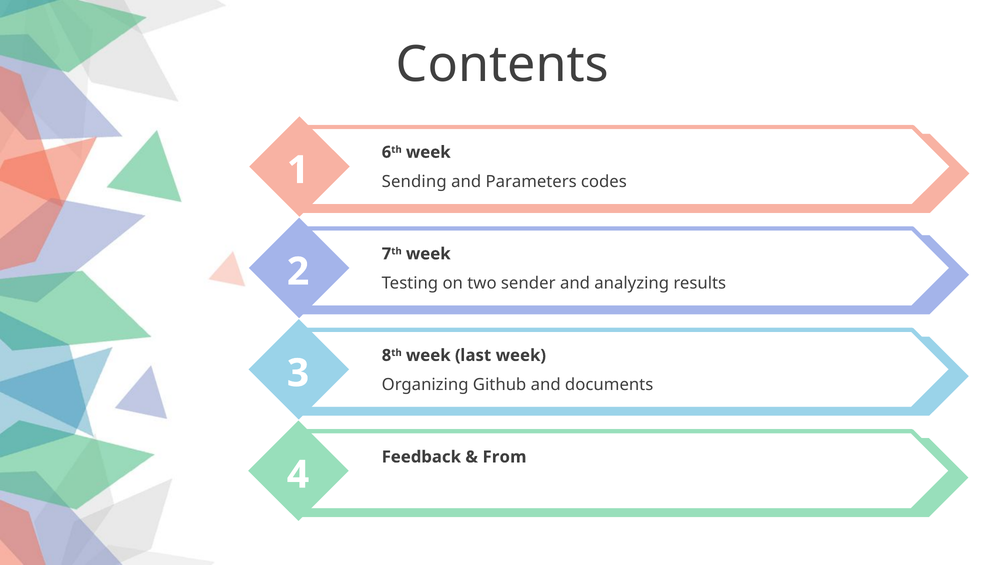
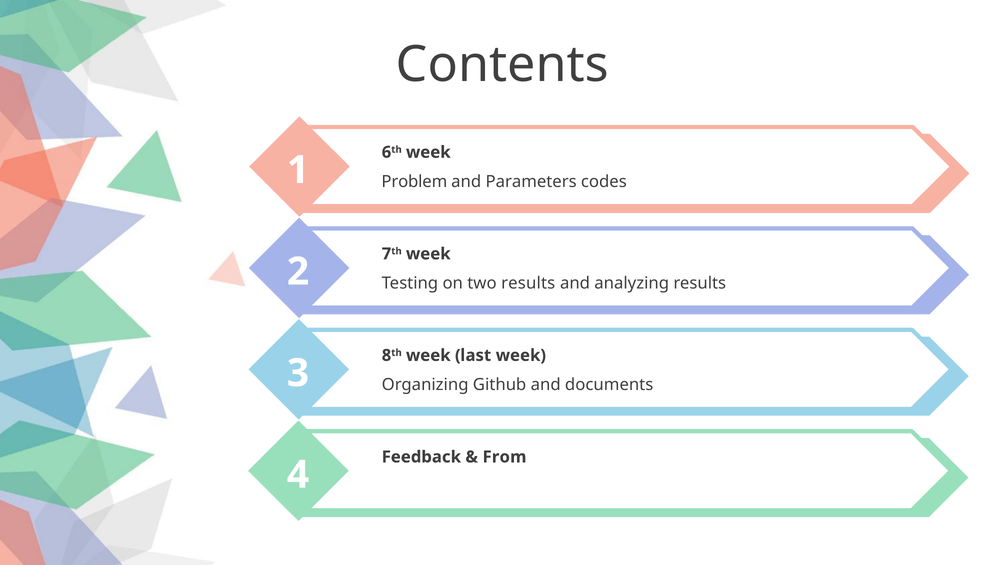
Sending: Sending -> Problem
two sender: sender -> results
